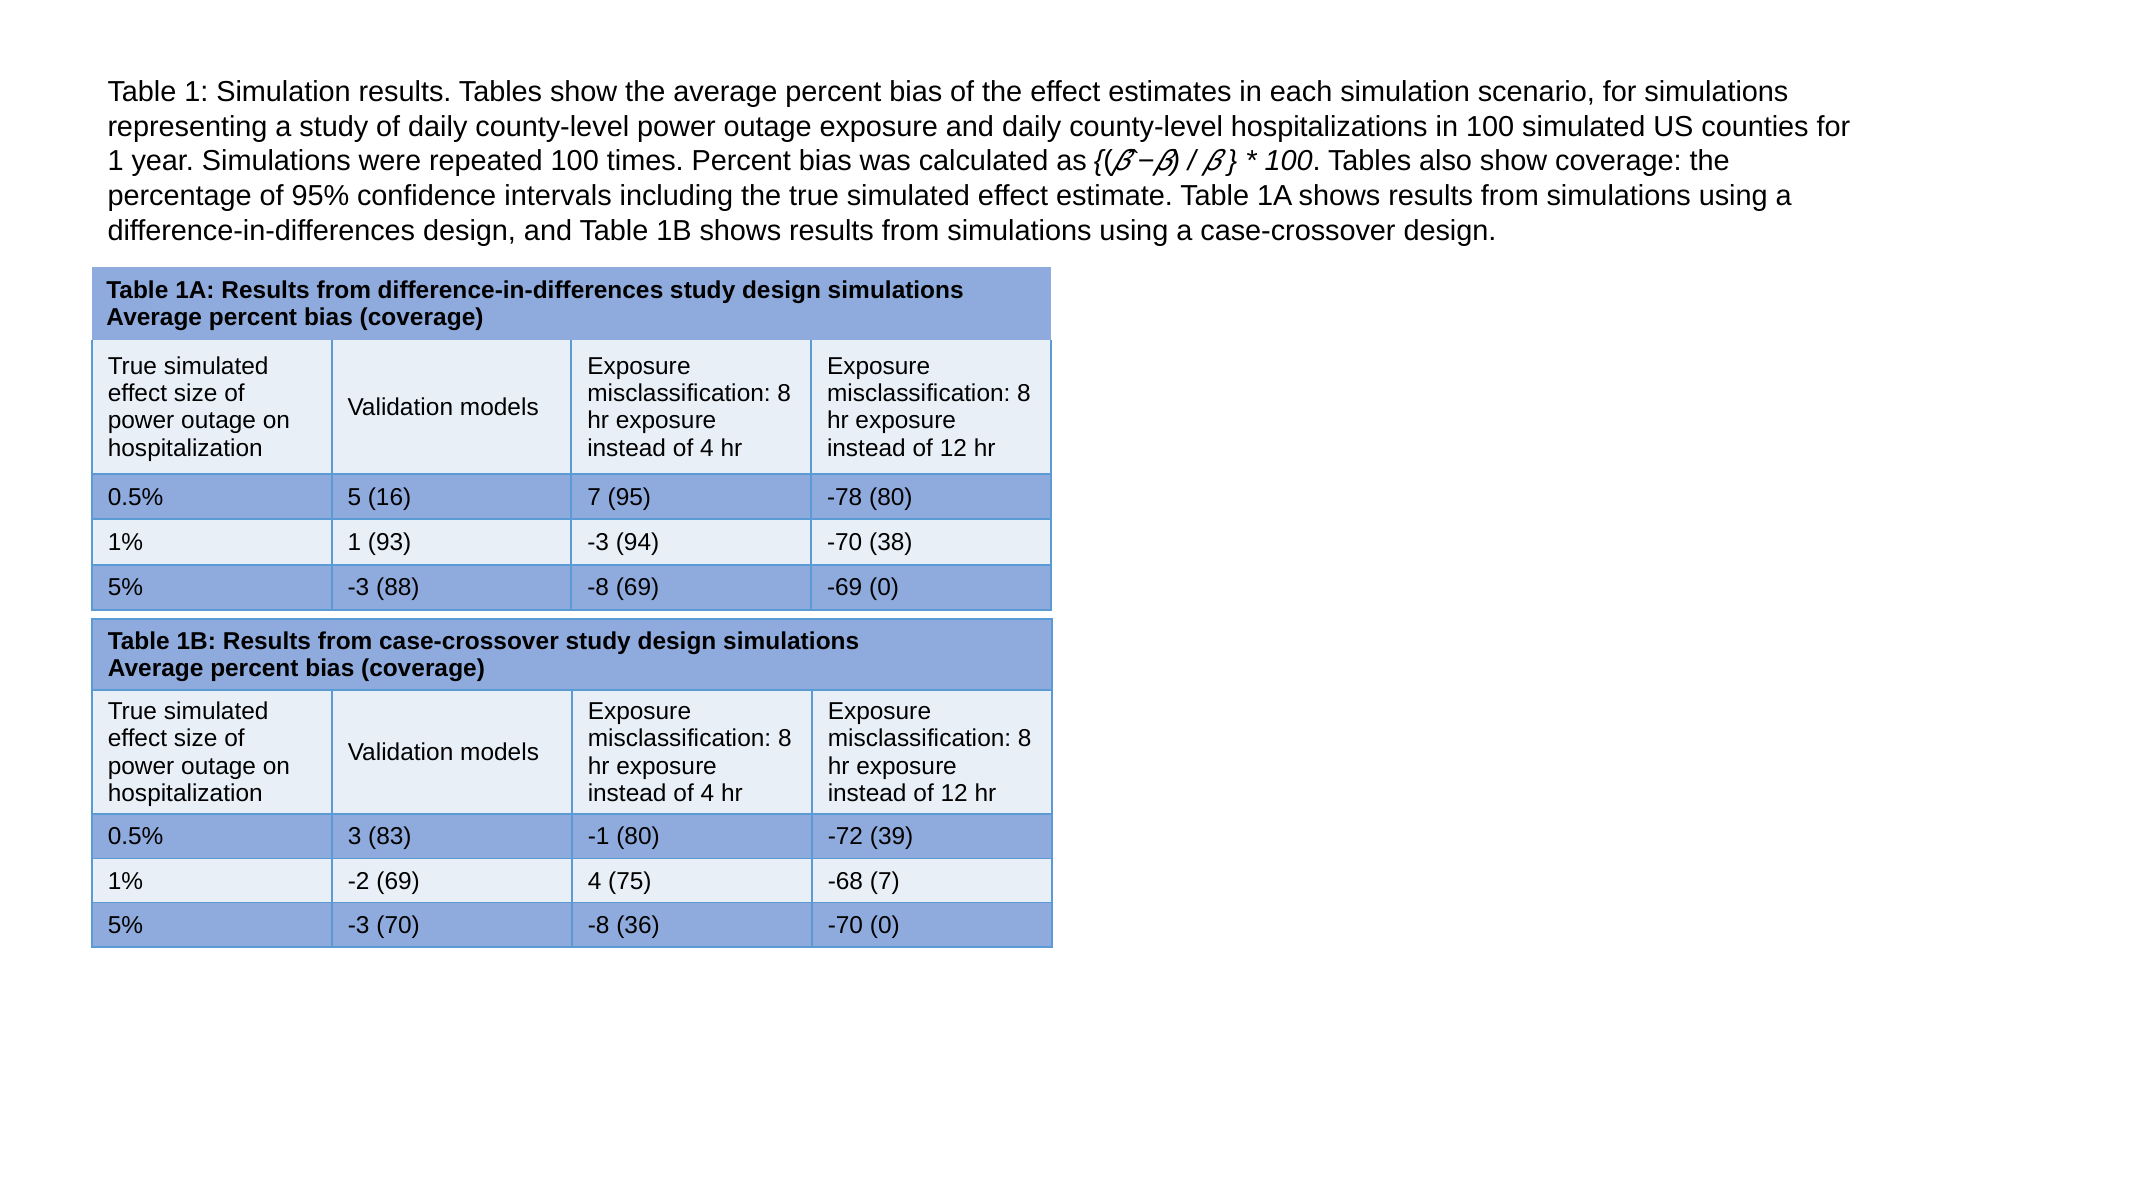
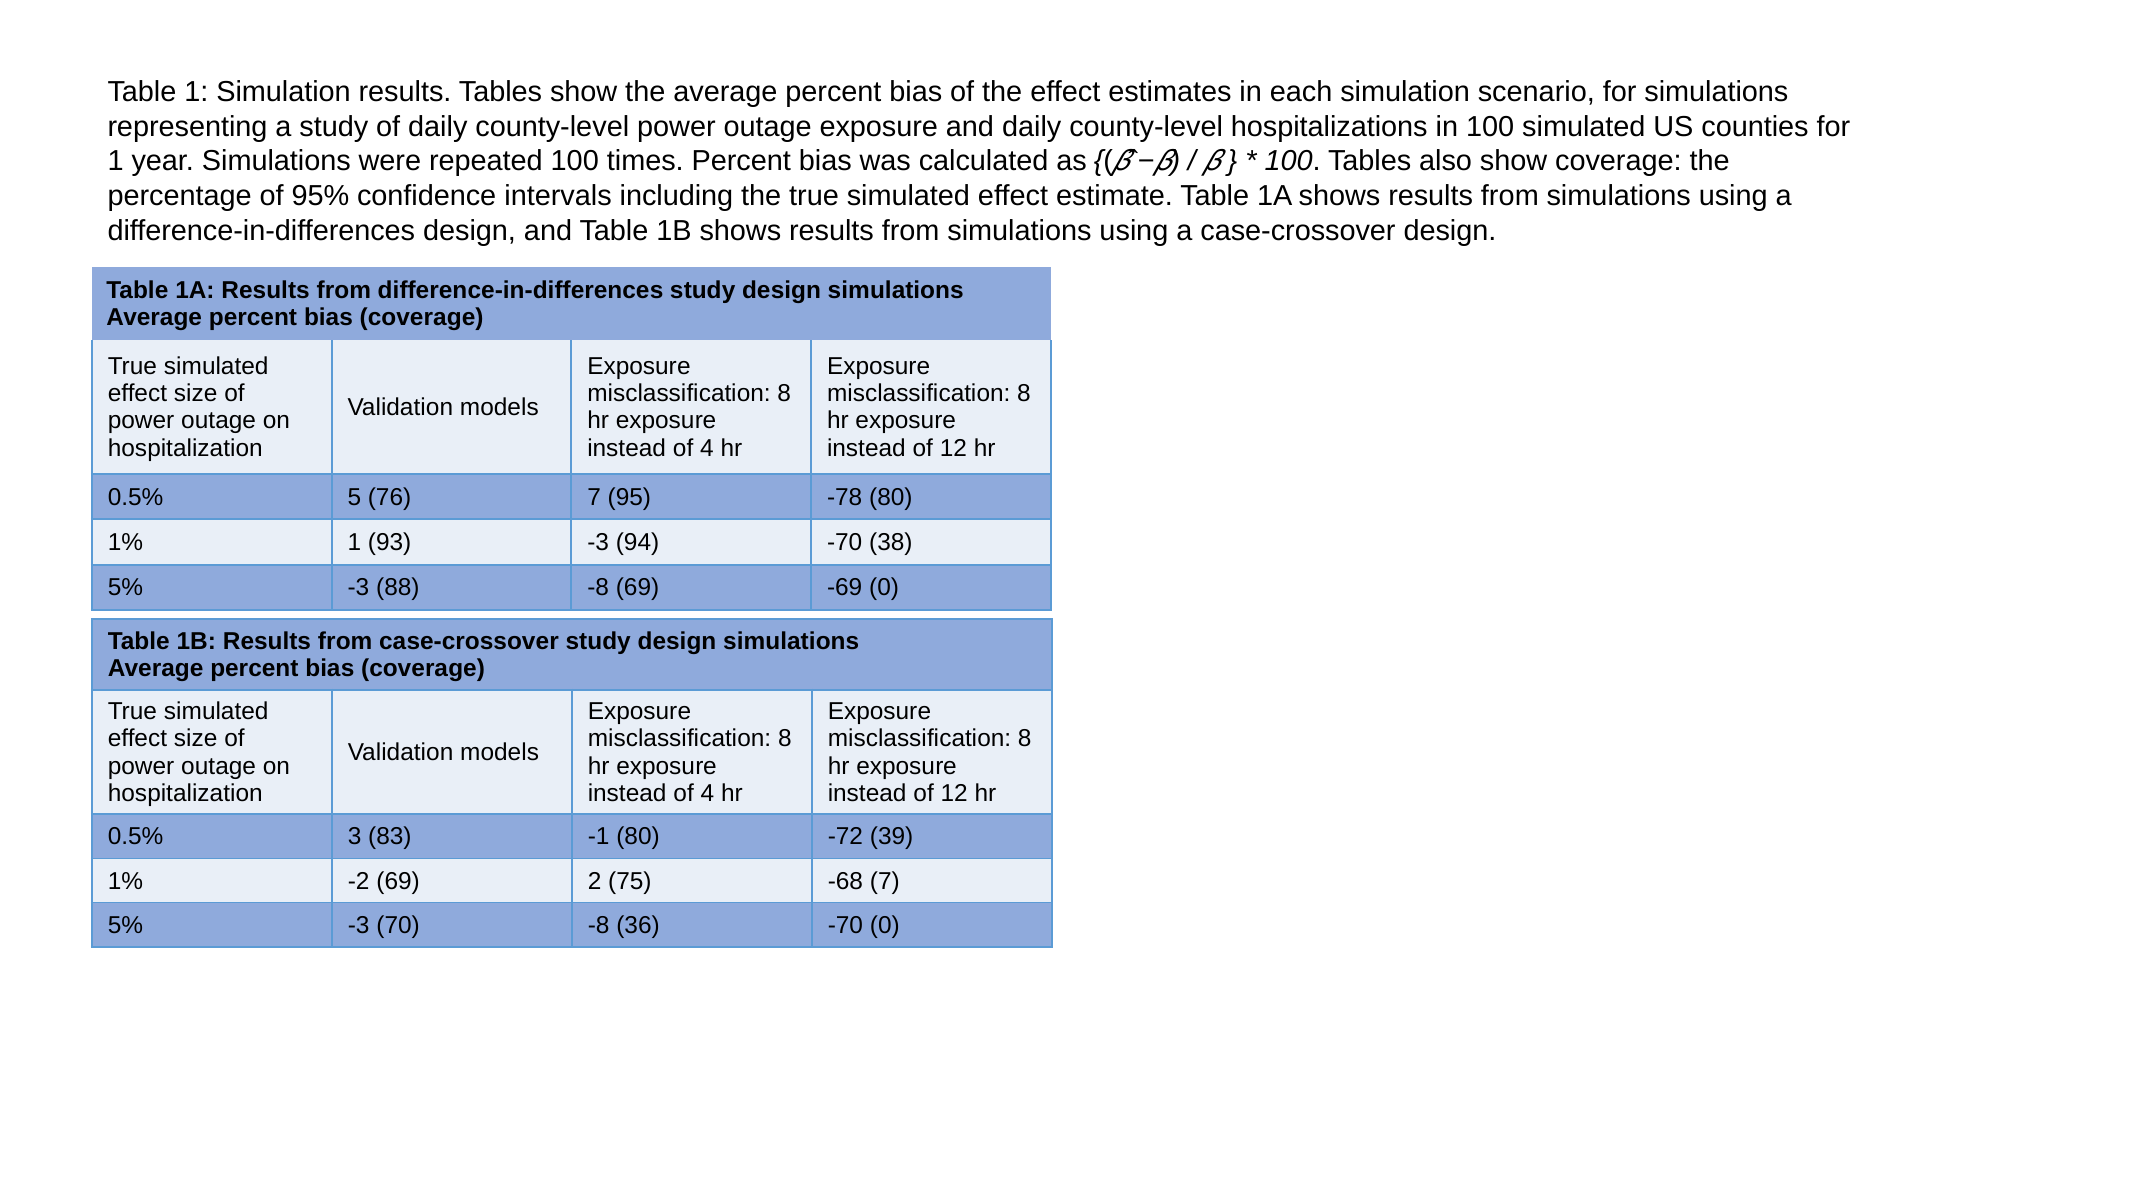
16: 16 -> 76
69 4: 4 -> 2
